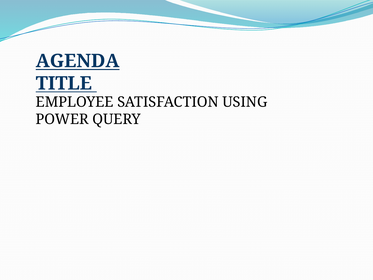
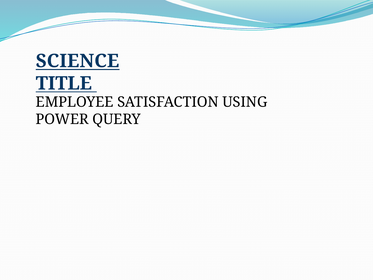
AGENDA: AGENDA -> SCIENCE
